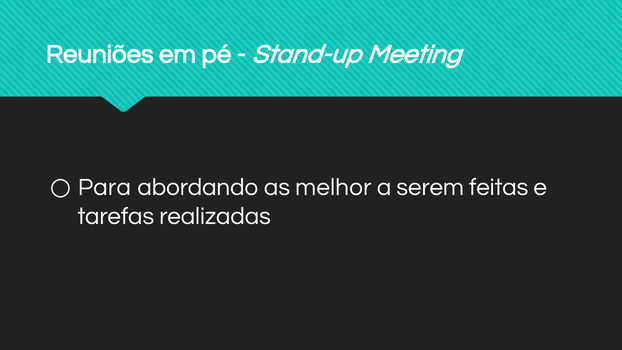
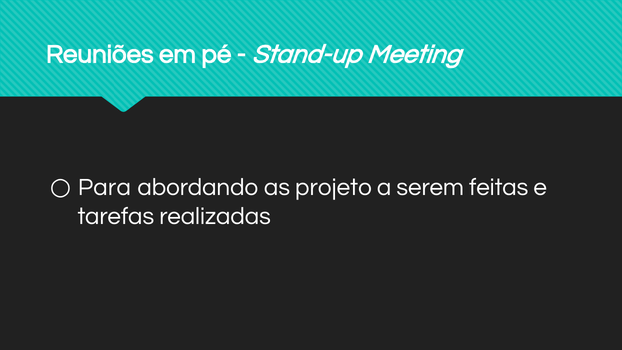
melhor: melhor -> projeto
